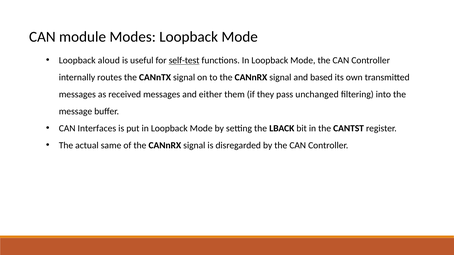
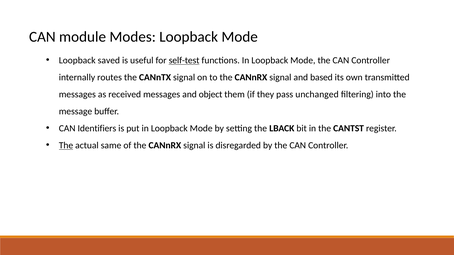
aloud: aloud -> saved
either: either -> object
Interfaces: Interfaces -> Identifiers
The at (66, 146) underline: none -> present
